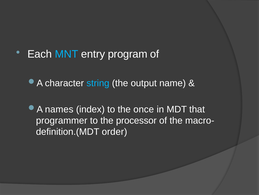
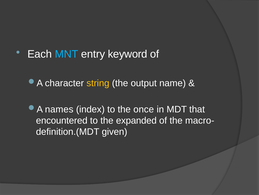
program: program -> keyword
string colour: light blue -> yellow
programmer: programmer -> encountered
processor: processor -> expanded
order: order -> given
